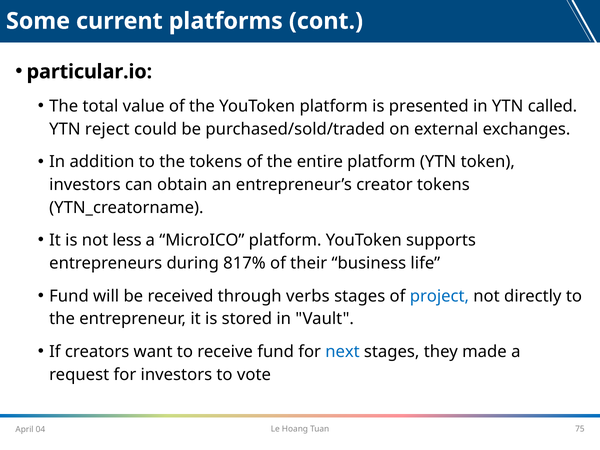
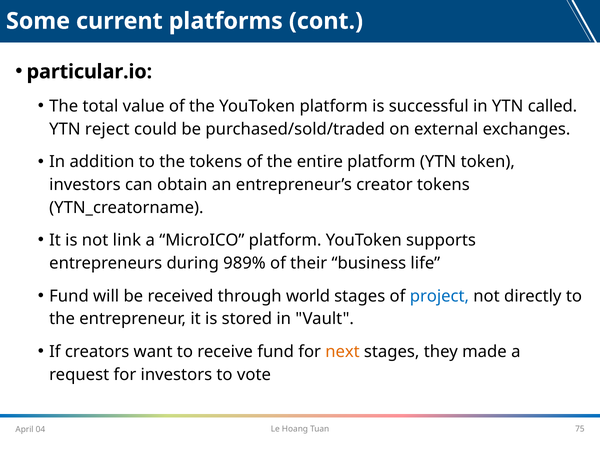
presented: presented -> successful
less: less -> link
817%: 817% -> 989%
verbs: verbs -> world
next colour: blue -> orange
